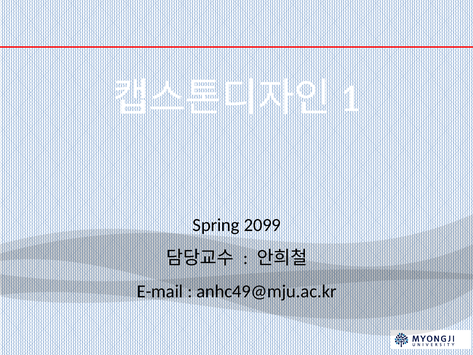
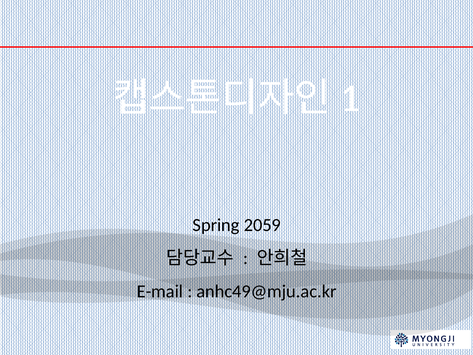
2099: 2099 -> 2059
